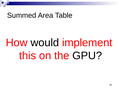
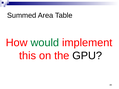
would colour: black -> green
